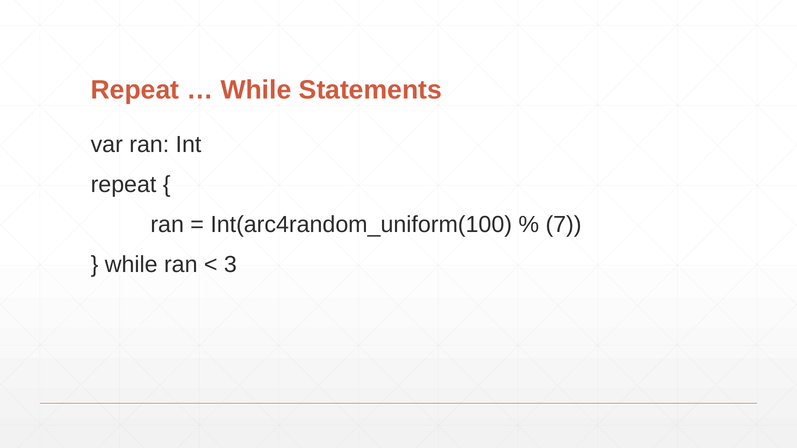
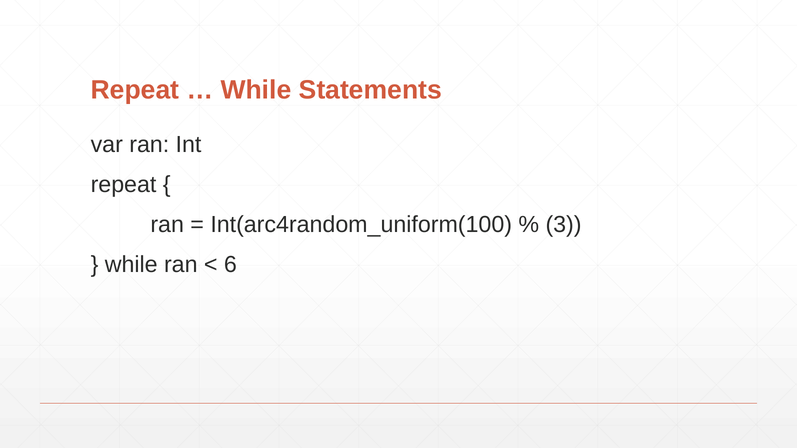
7: 7 -> 3
3: 3 -> 6
